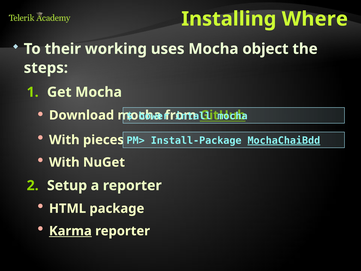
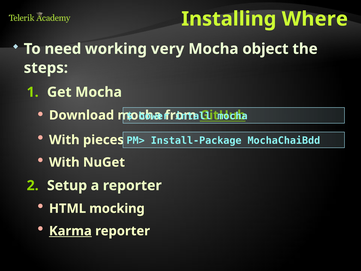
their: their -> need
uses: uses -> very
MochaChaiBdd underline: present -> none
package: package -> mocking
